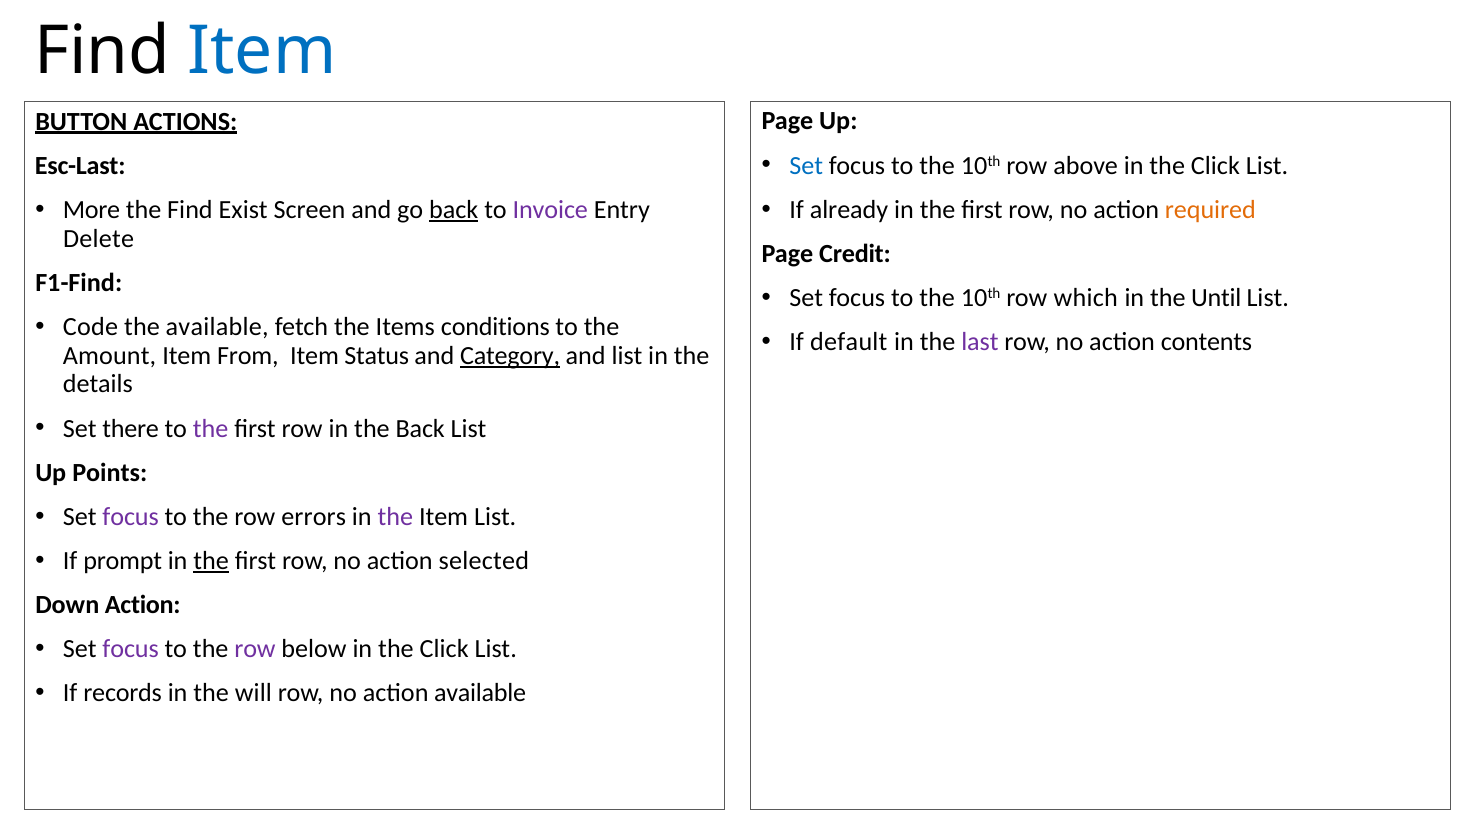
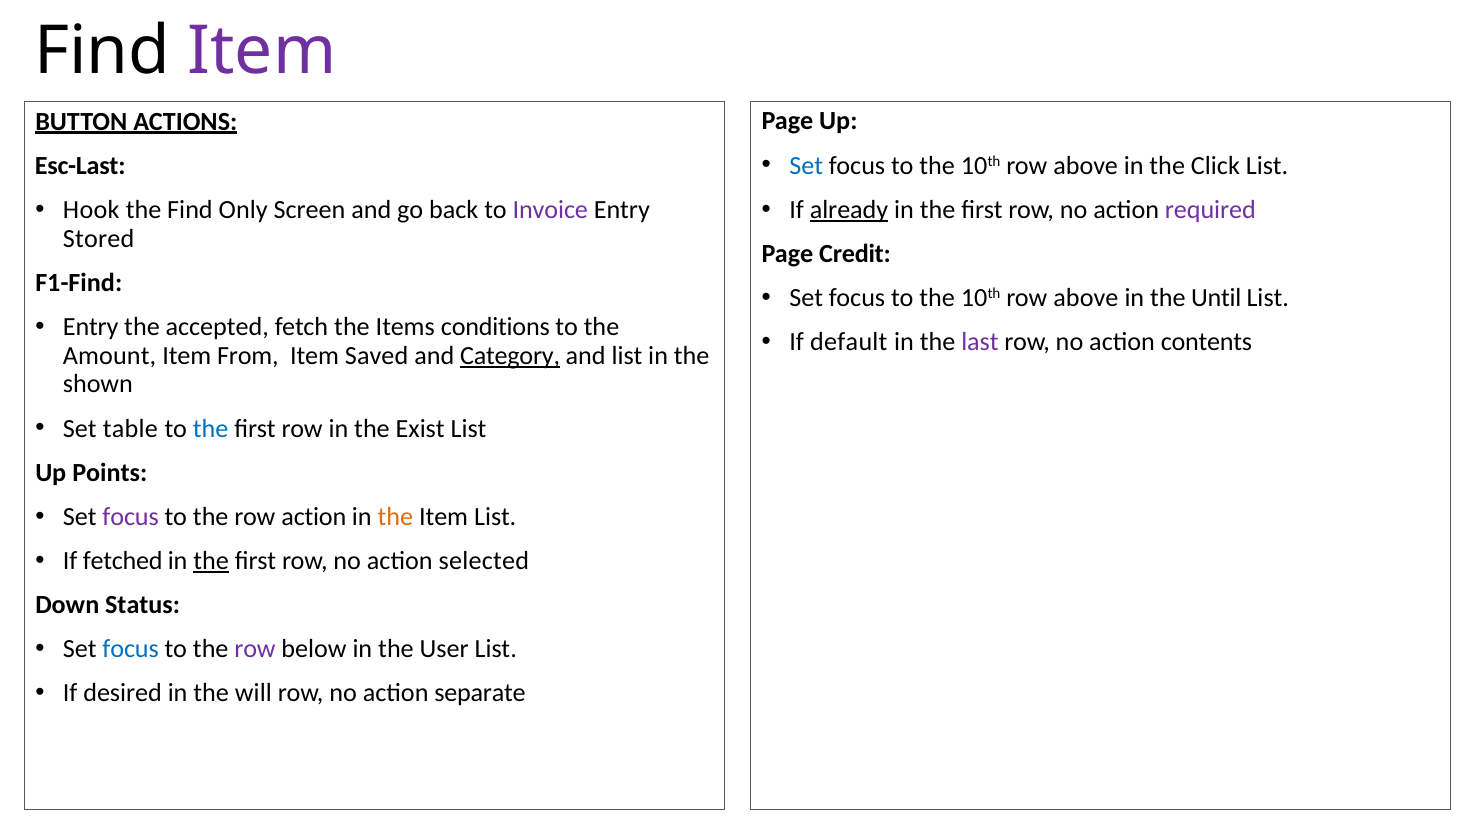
Item at (262, 51) colour: blue -> purple
already underline: none -> present
required colour: orange -> purple
More: More -> Hook
Exist: Exist -> Only
back at (454, 210) underline: present -> none
Delete: Delete -> Stored
which at (1086, 298): which -> above
Code at (91, 327): Code -> Entry
the available: available -> accepted
Status: Status -> Saved
details: details -> shown
there: there -> table
the at (211, 429) colour: purple -> blue
the Back: Back -> Exist
row errors: errors -> action
the at (395, 517) colour: purple -> orange
prompt: prompt -> fetched
Down Action: Action -> Status
focus at (131, 649) colour: purple -> blue
below in the Click: Click -> User
records: records -> desired
action available: available -> separate
